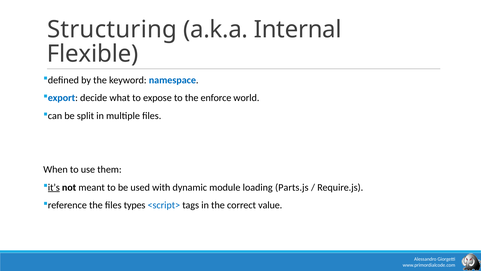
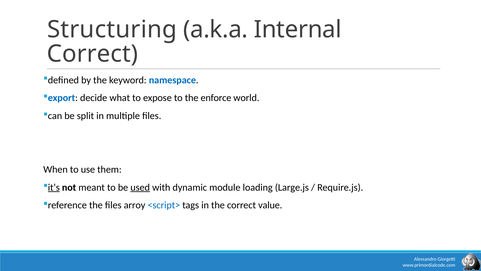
Flexible at (93, 54): Flexible -> Correct
used underline: none -> present
Parts.js: Parts.js -> Large.js
types: types -> arroy
